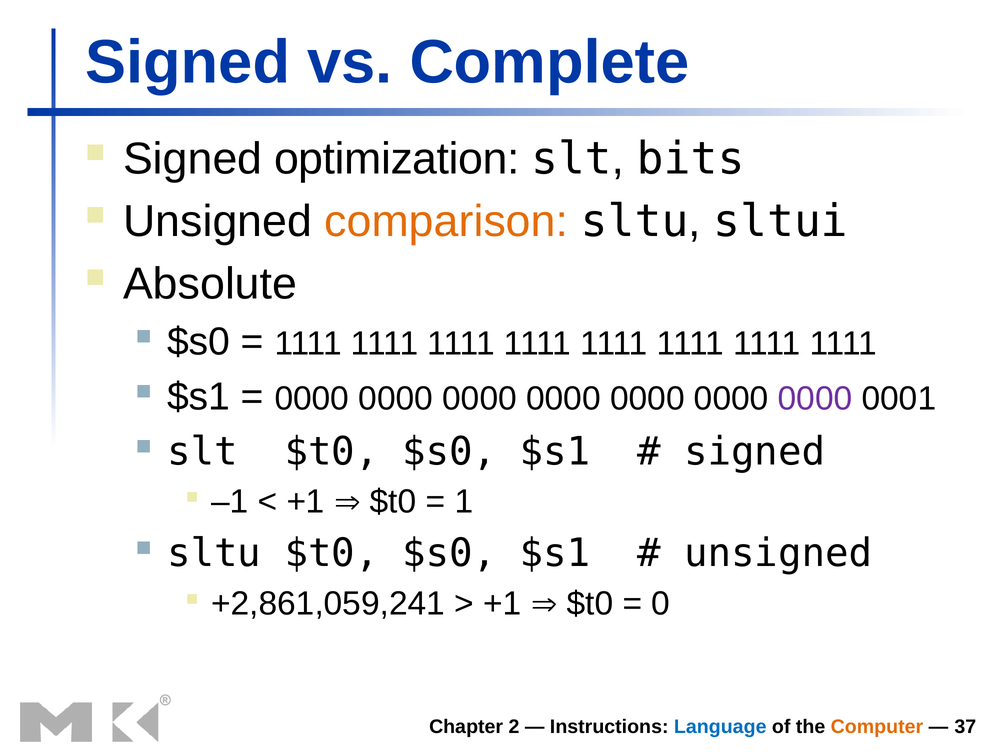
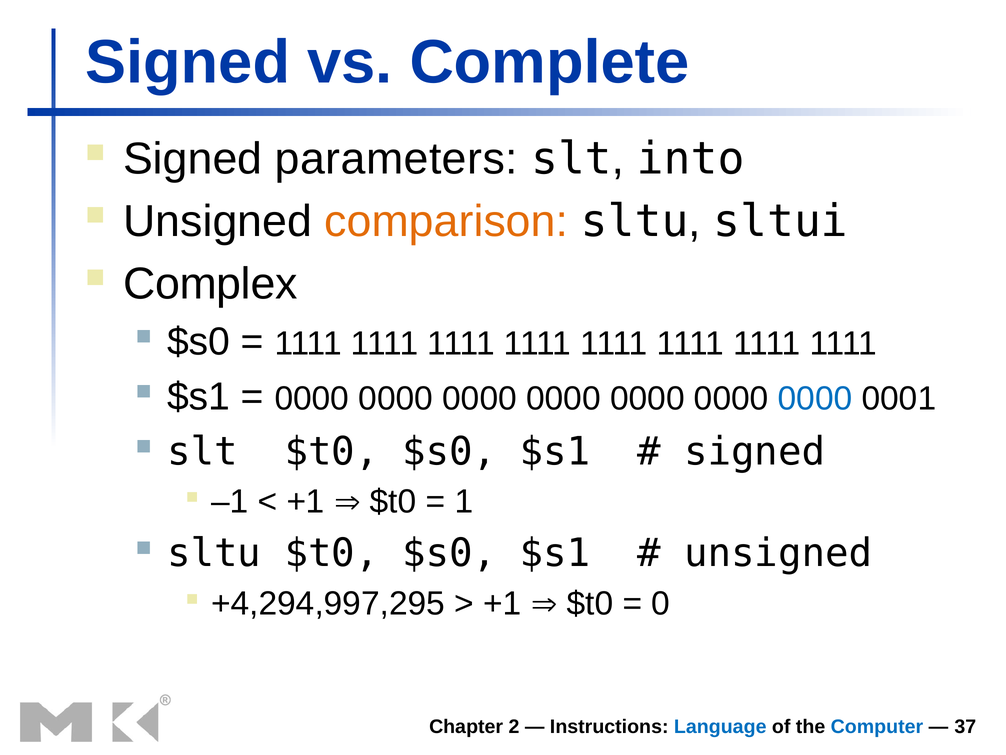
optimization: optimization -> parameters
bits: bits -> into
Absolute: Absolute -> Complex
0000 at (815, 398) colour: purple -> blue
+2,861,059,241: +2,861,059,241 -> +4,294,997,295
Computer colour: orange -> blue
